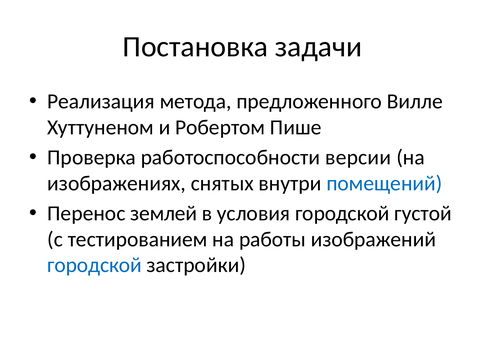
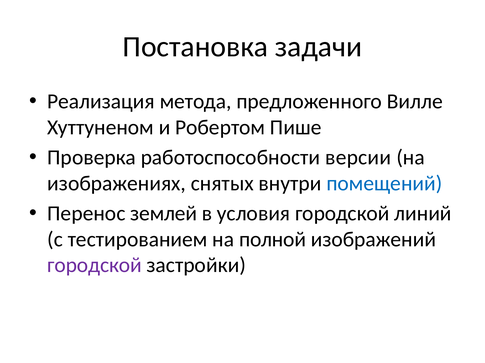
густой: густой -> линий
работы: работы -> полной
городской at (95, 266) colour: blue -> purple
